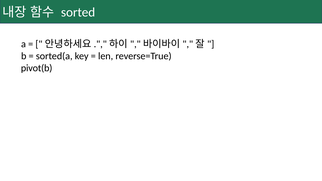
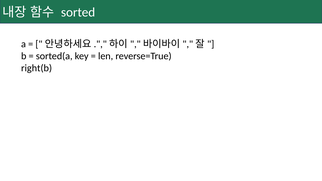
pivot(b: pivot(b -> right(b
